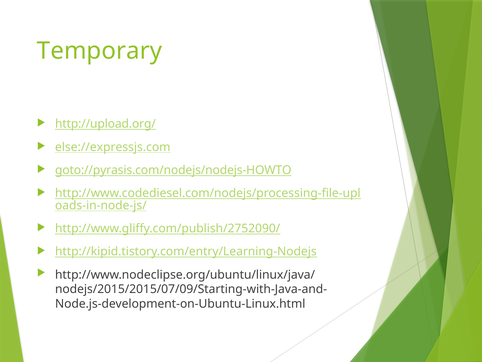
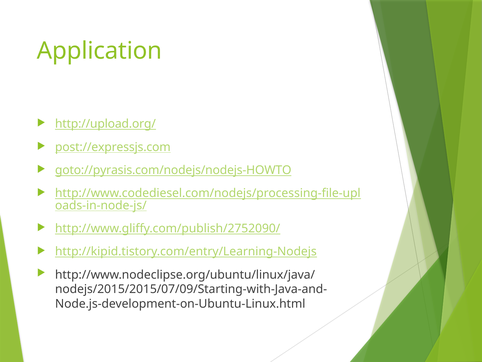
Temporary: Temporary -> Application
else://expressjs.com: else://expressjs.com -> post://expressjs.com
